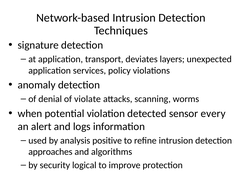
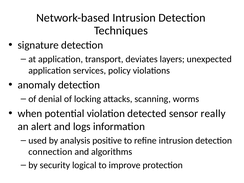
violate: violate -> locking
every: every -> really
approaches: approaches -> connection
